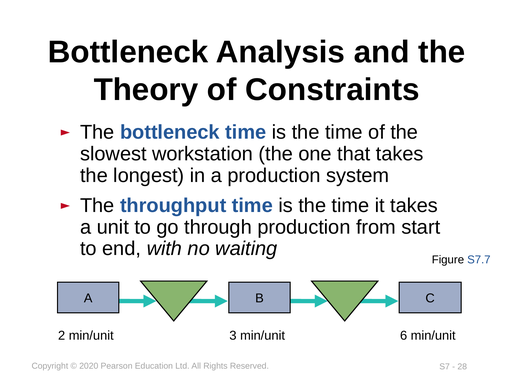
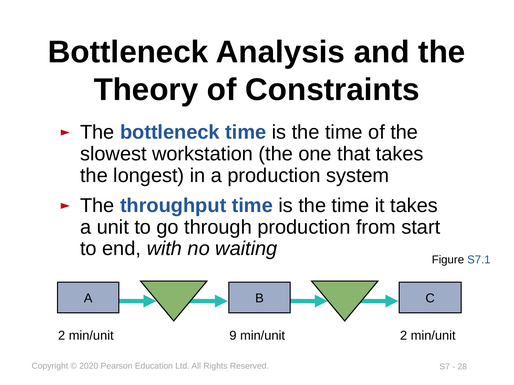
S7.7: S7.7 -> S7.1
3: 3 -> 9
min/unit 6: 6 -> 2
